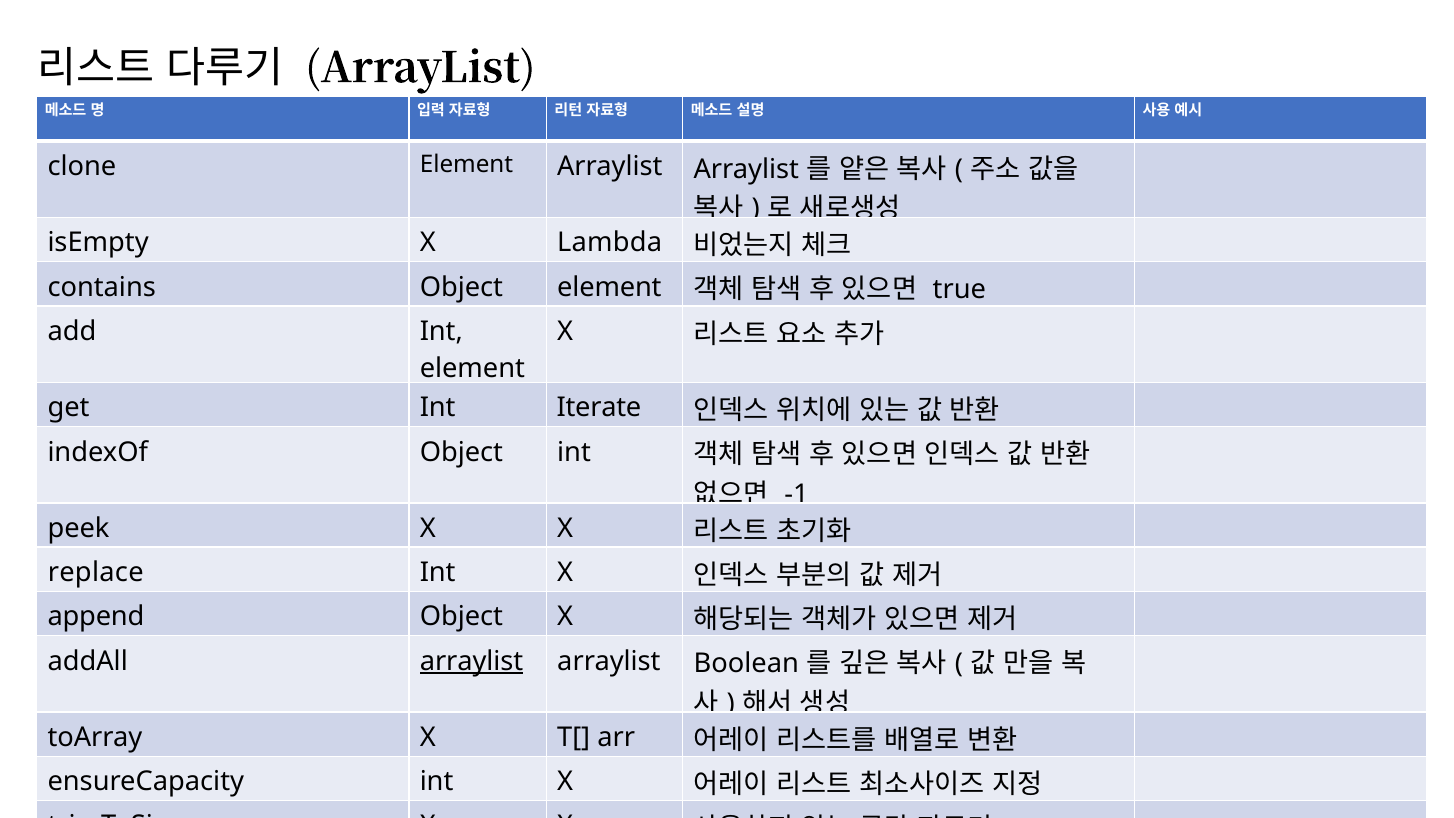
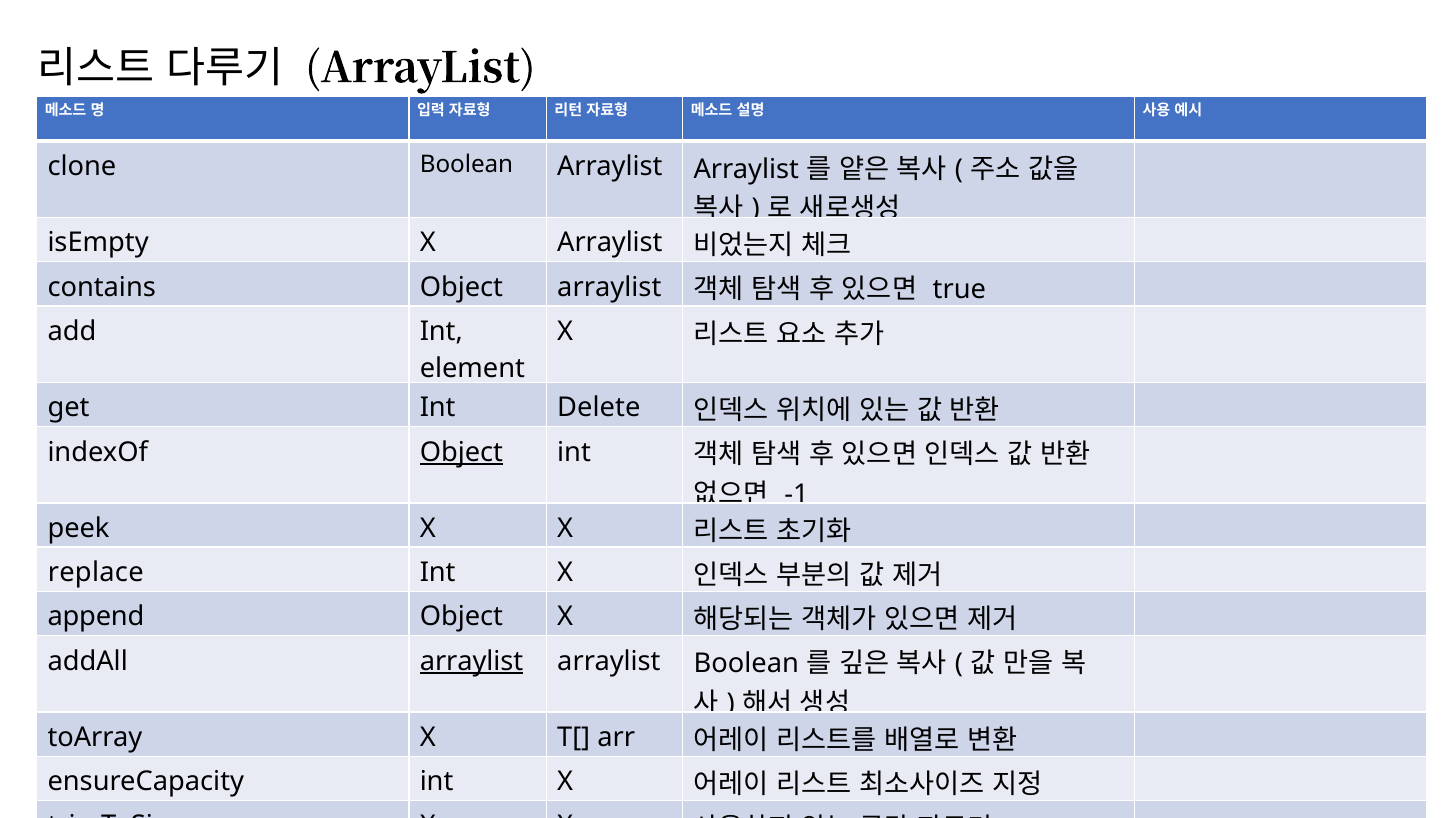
clone Element: Element -> Boolean
X Lambda: Lambda -> Arraylist
Object element: element -> arraylist
Iterate: Iterate -> Delete
Object at (461, 452) underline: none -> present
